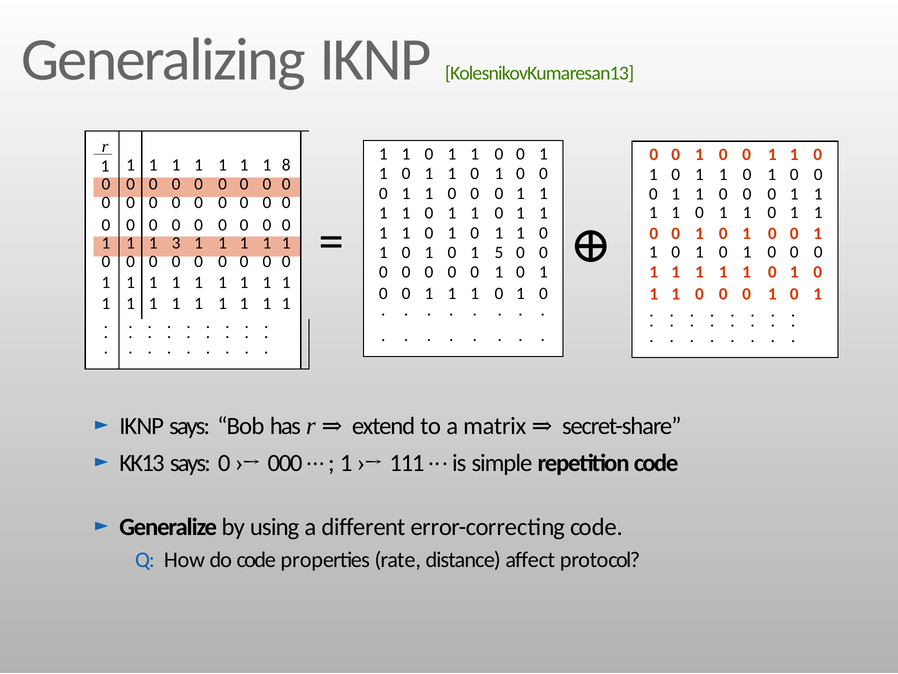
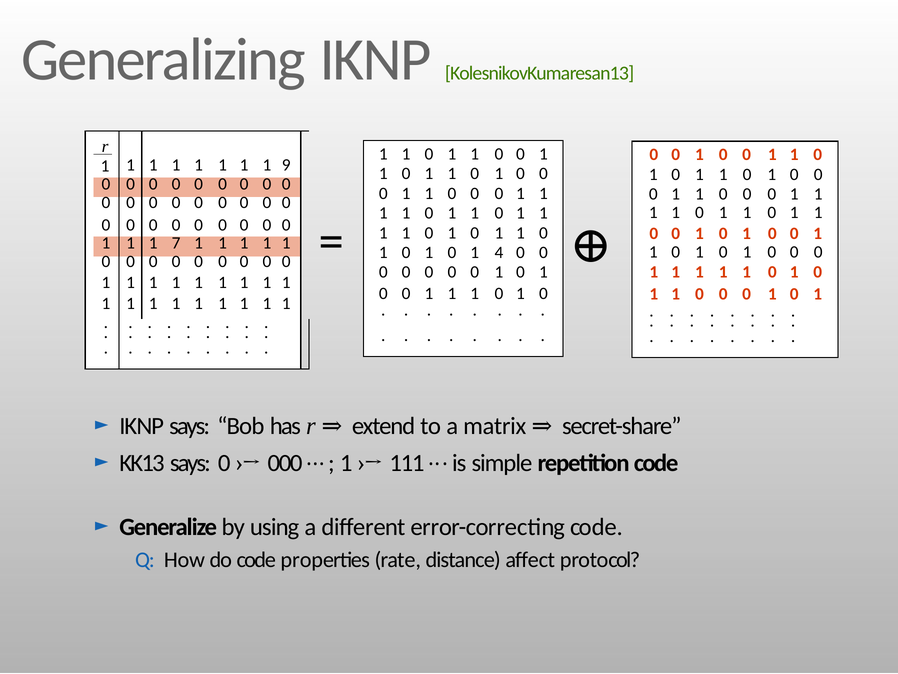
8: 8 -> 9
3: 3 -> 7
5: 5 -> 4
